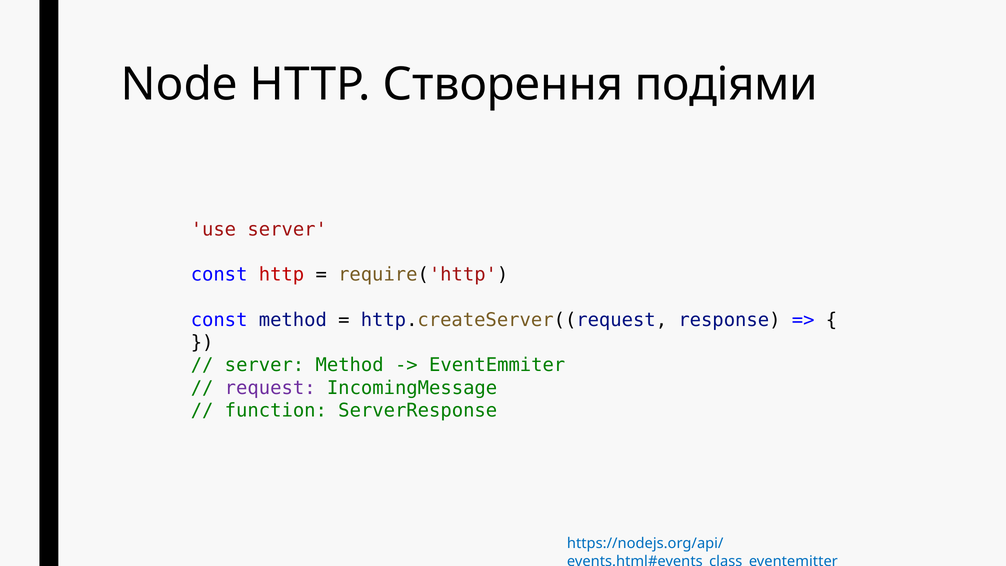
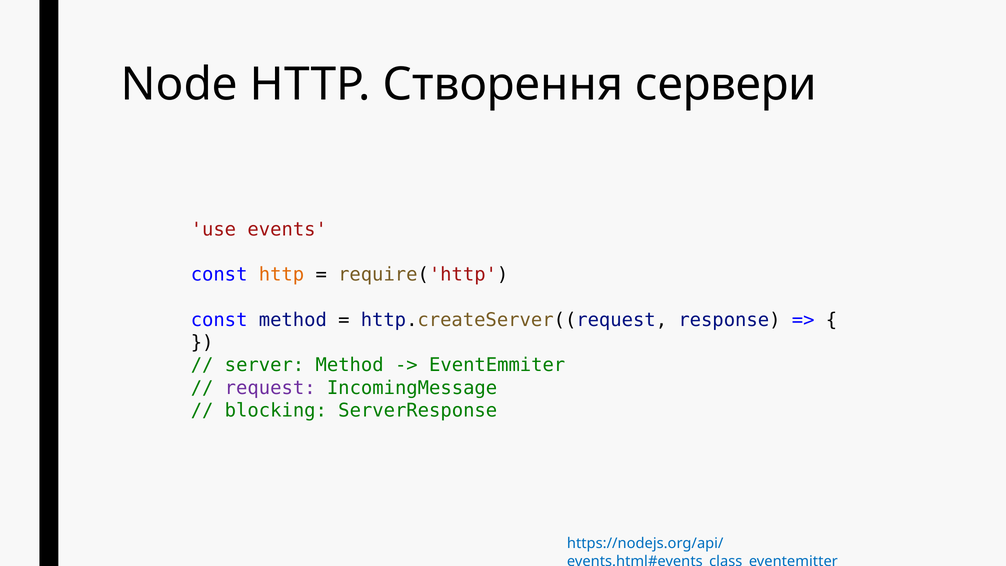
подіями: подіями -> сервери
use server: server -> events
http at (281, 275) colour: red -> orange
function: function -> blocking
